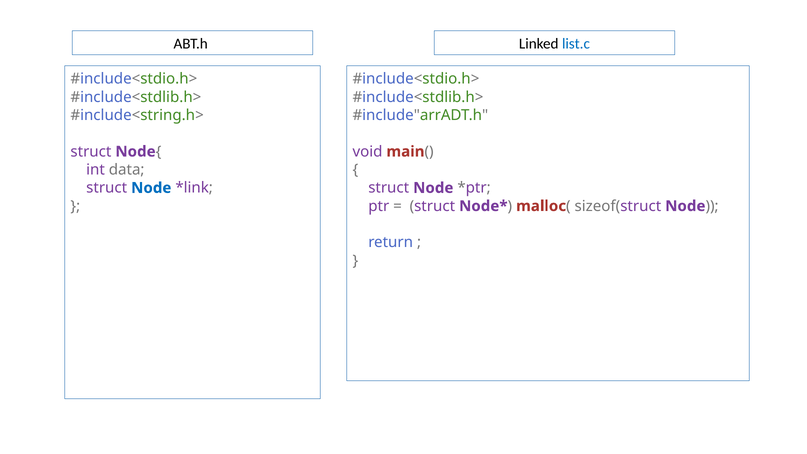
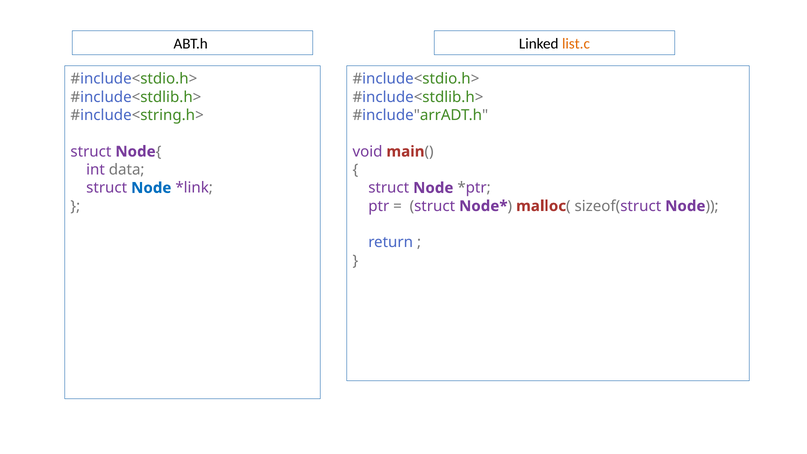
list.c colour: blue -> orange
